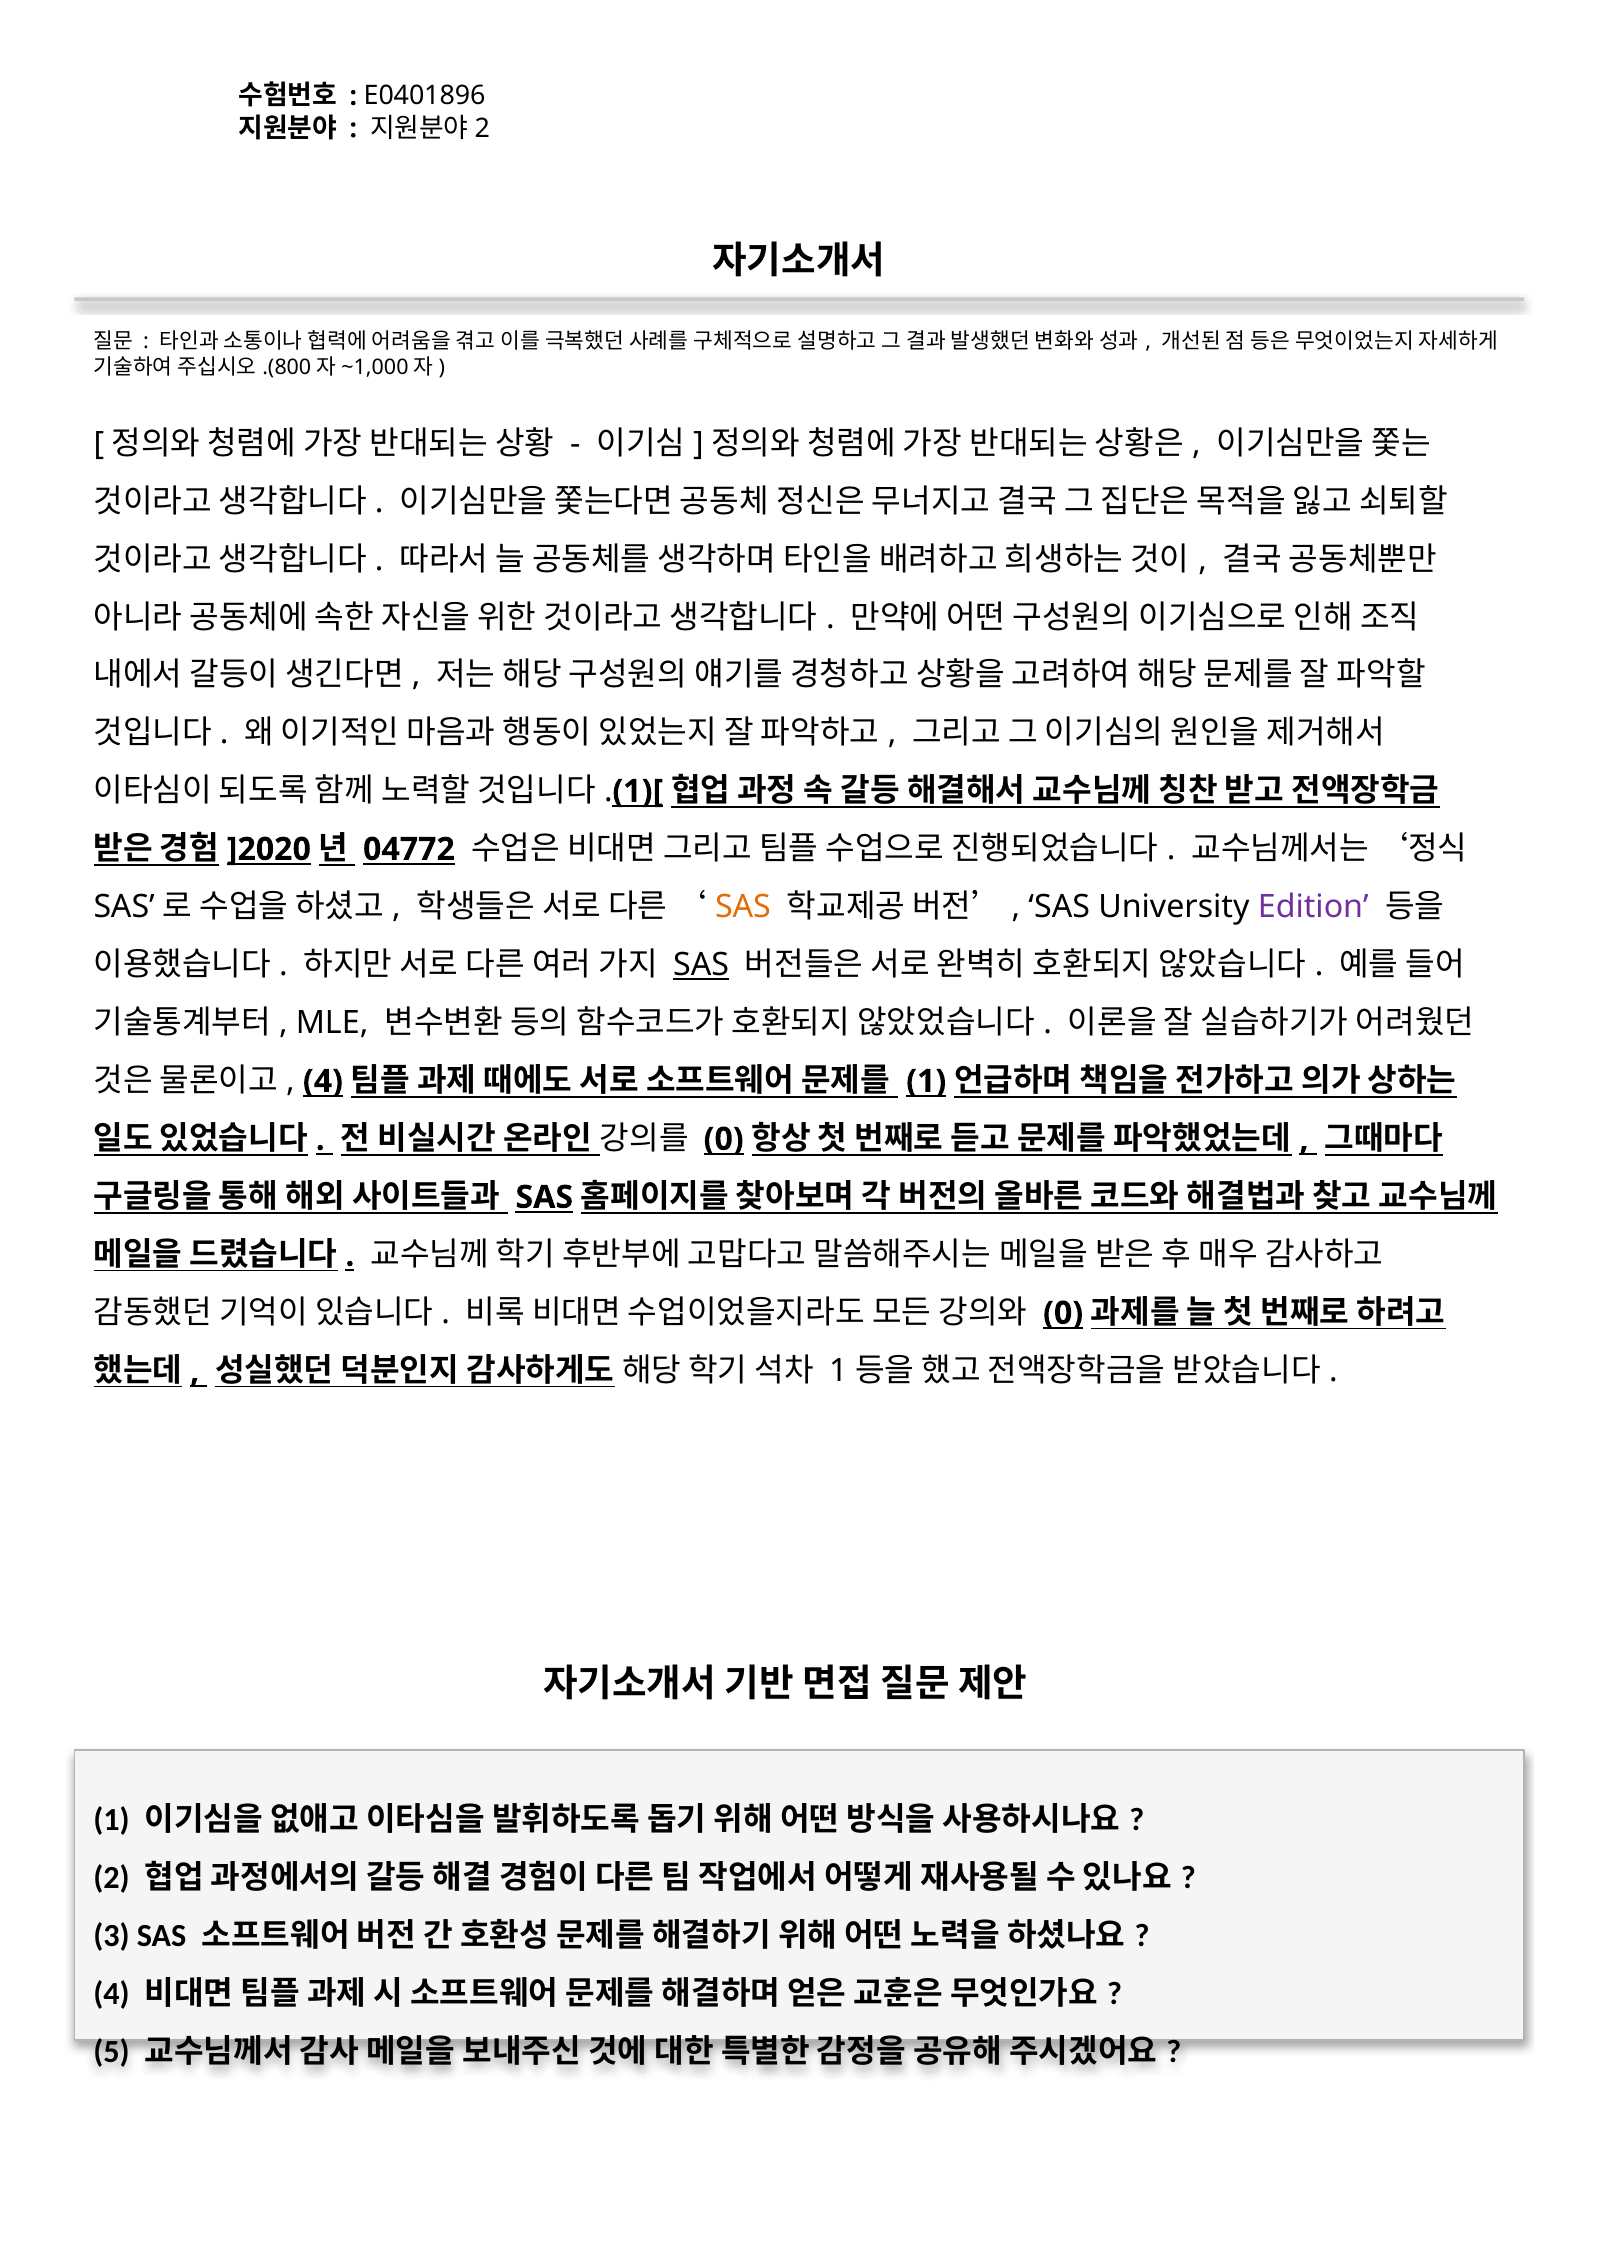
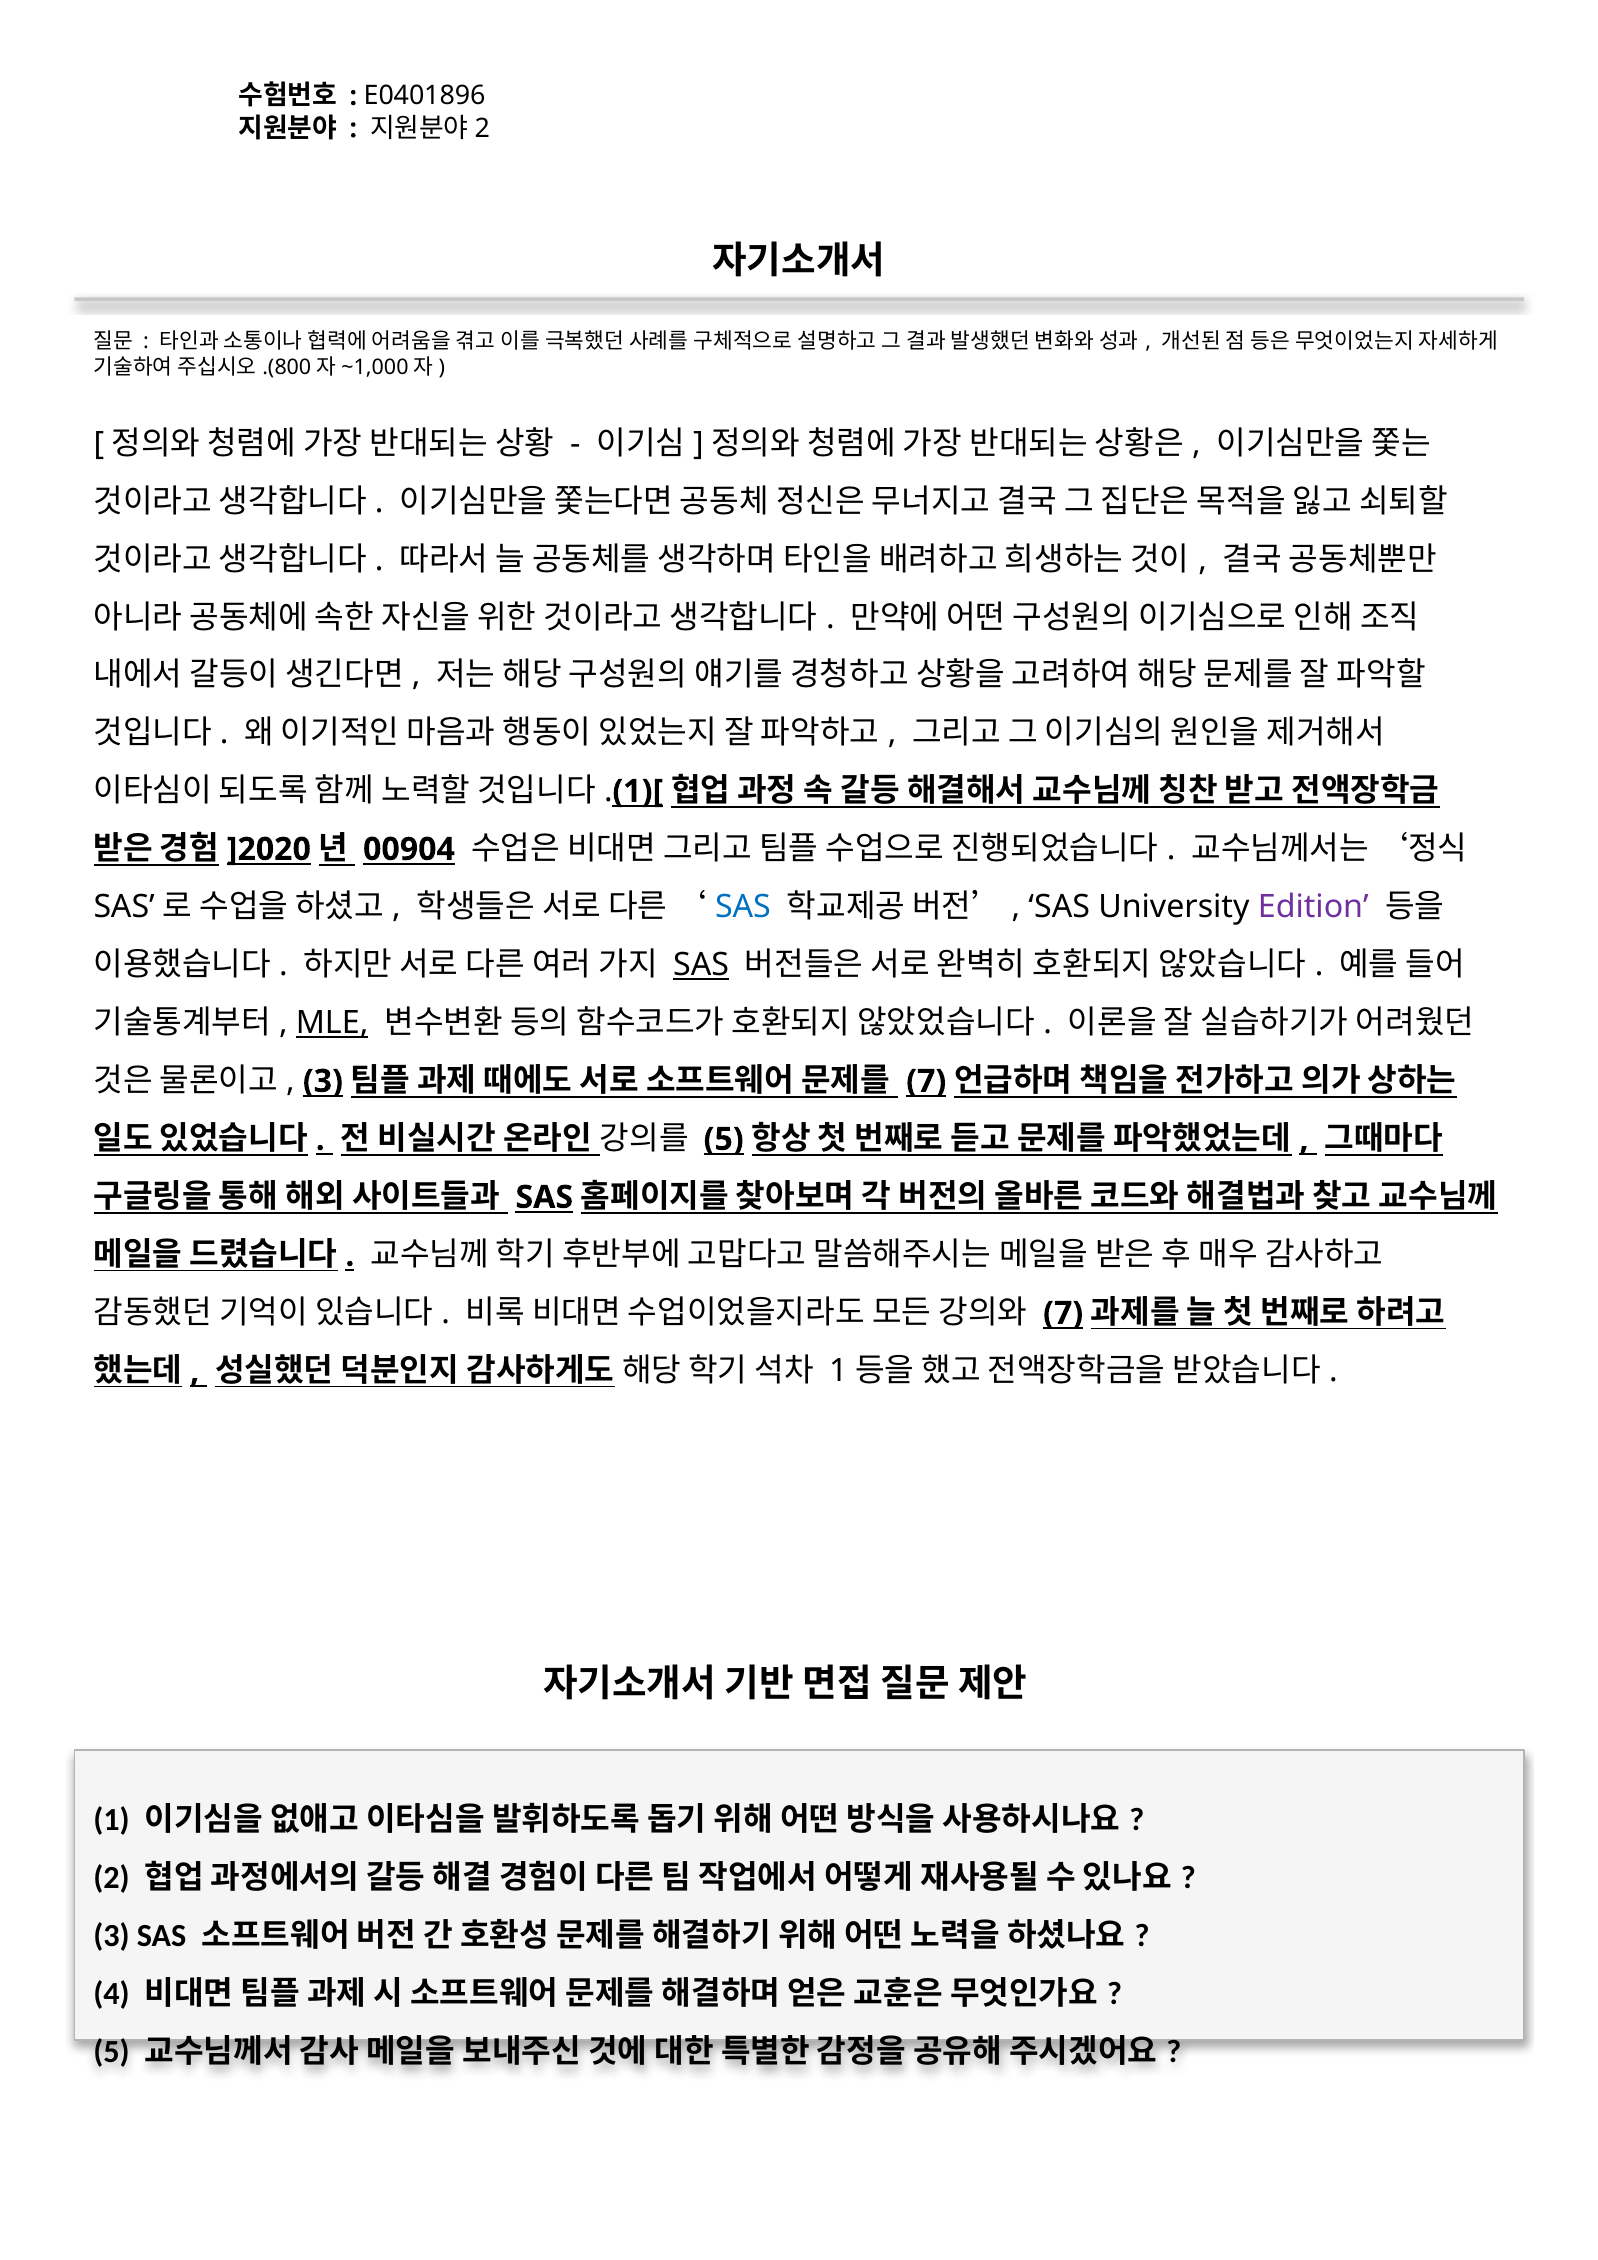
04772: 04772 -> 00904
SAS at (743, 907) colour: orange -> blue
MLE underline: none -> present
4 at (323, 1081): 4 -> 3
1 at (926, 1081): 1 -> 7
0 at (724, 1139): 0 -> 5
0 at (1063, 1313): 0 -> 7
